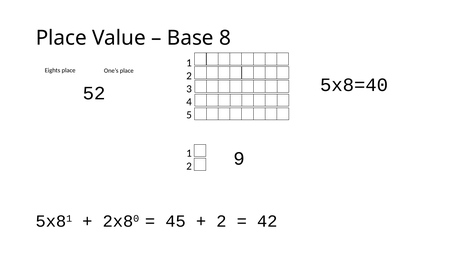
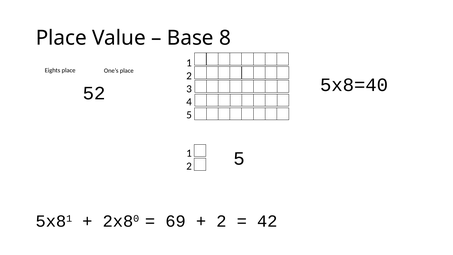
2 9: 9 -> 5
45: 45 -> 69
